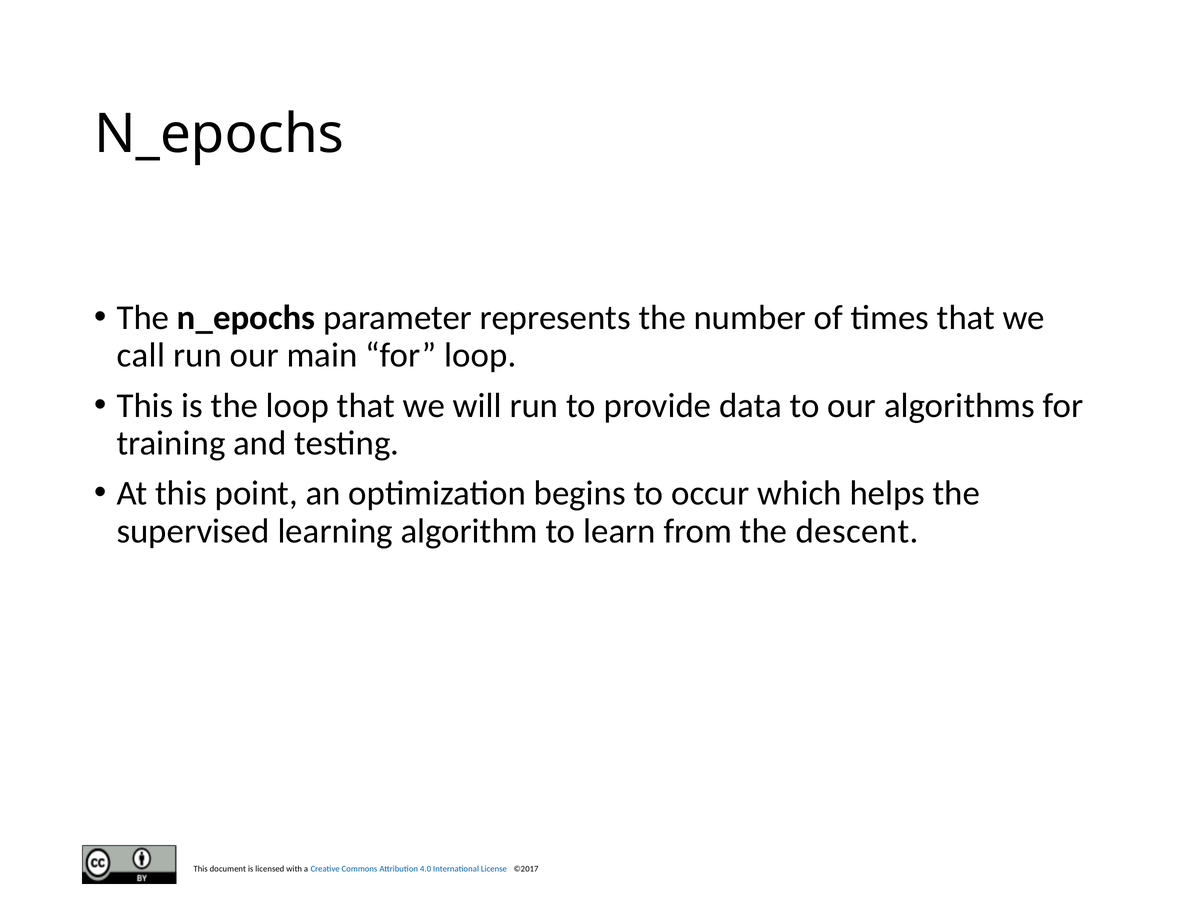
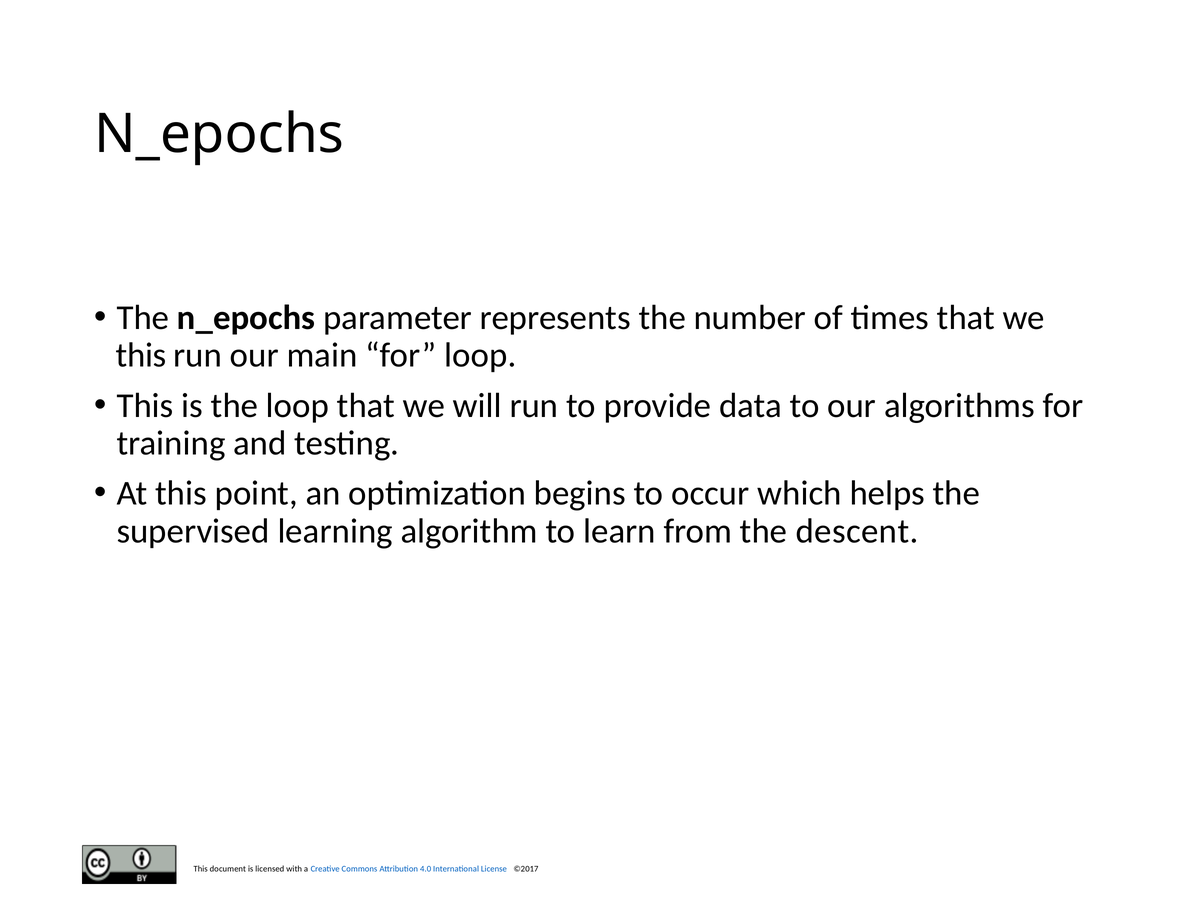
call at (141, 355): call -> this
